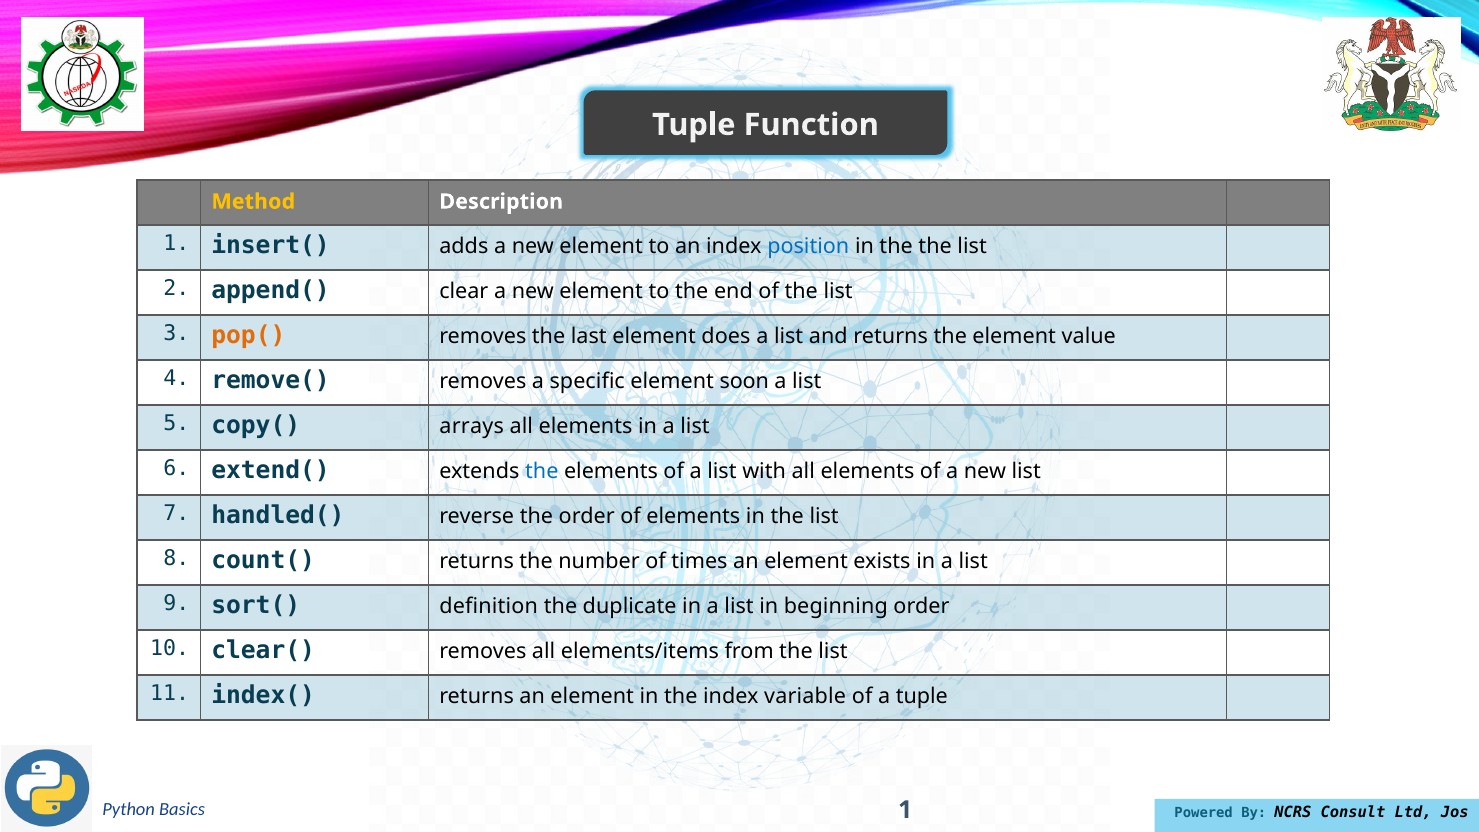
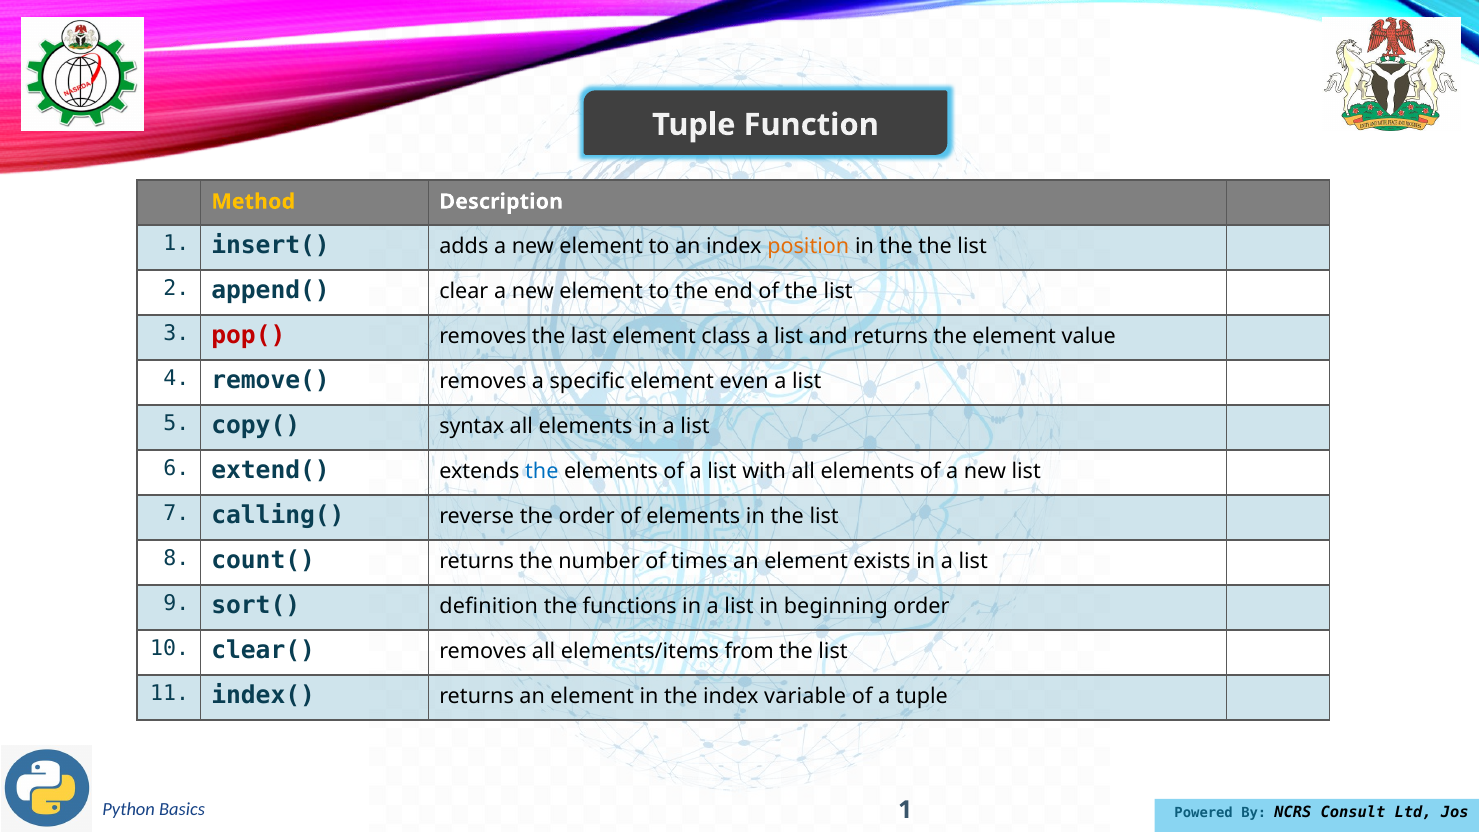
position colour: blue -> orange
pop( colour: orange -> red
does: does -> class
soon: soon -> even
arrays: arrays -> syntax
handled(: handled( -> calling(
duplicate: duplicate -> functions
